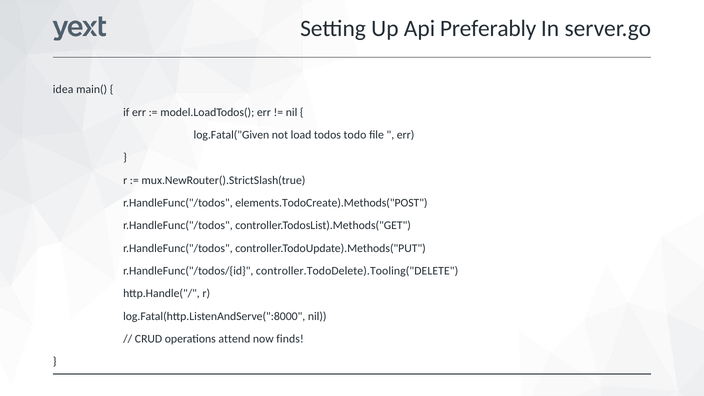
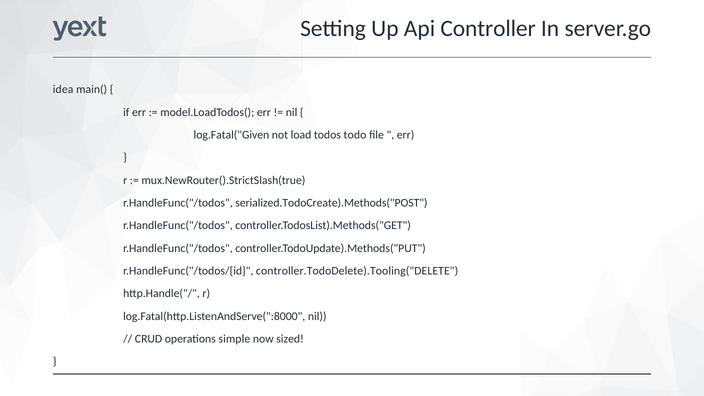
Preferably: Preferably -> Controller
elements.TodoCreate).Methods("POST: elements.TodoCreate).Methods("POST -> serialized.TodoCreate).Methods("POST
attend: attend -> simple
finds: finds -> sized
